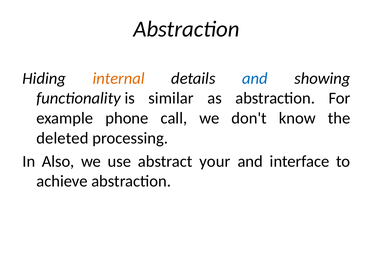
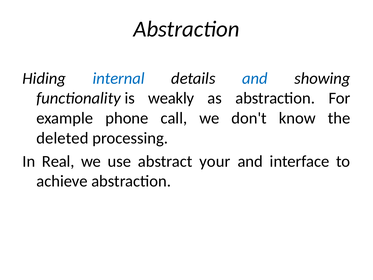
internal colour: orange -> blue
similar: similar -> weakly
Also: Also -> Real
